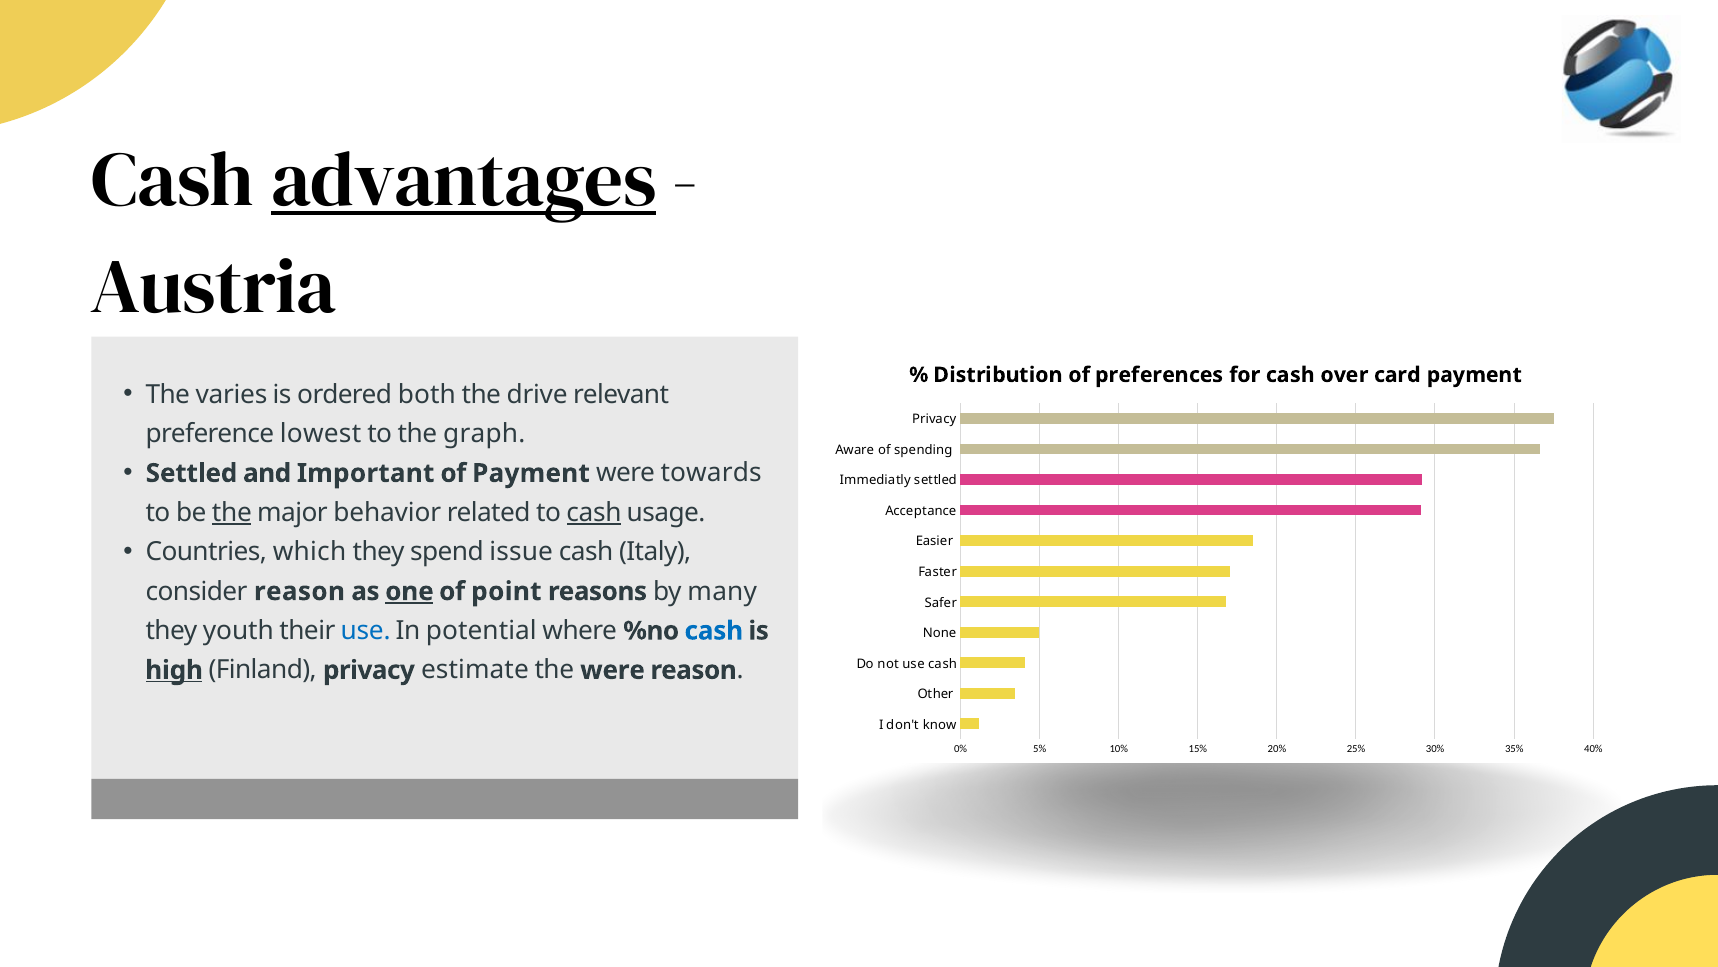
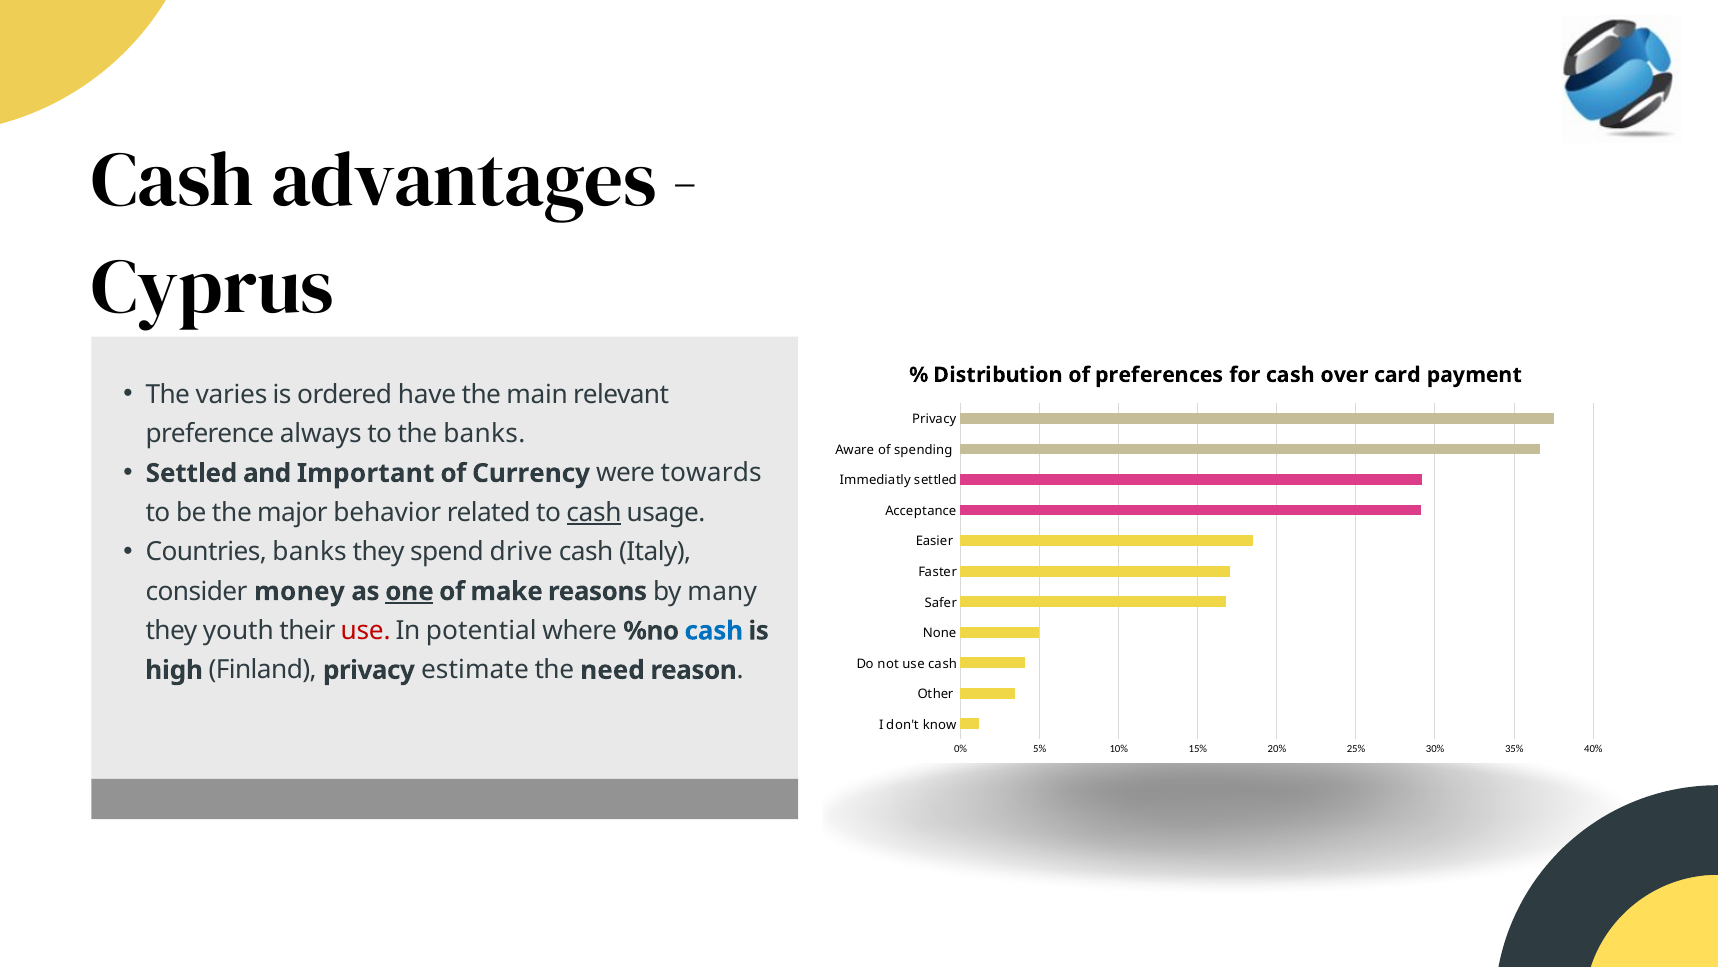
advantages underline: present -> none
Austria: Austria -> Cyprus
both: both -> have
drive: drive -> main
lowest: lowest -> always
the graph: graph -> banks
of Payment: Payment -> Currency
the at (232, 512) underline: present -> none
Countries which: which -> banks
issue: issue -> drive
consider reason: reason -> money
point: point -> make
use at (366, 630) colour: blue -> red
high underline: present -> none
the were: were -> need
